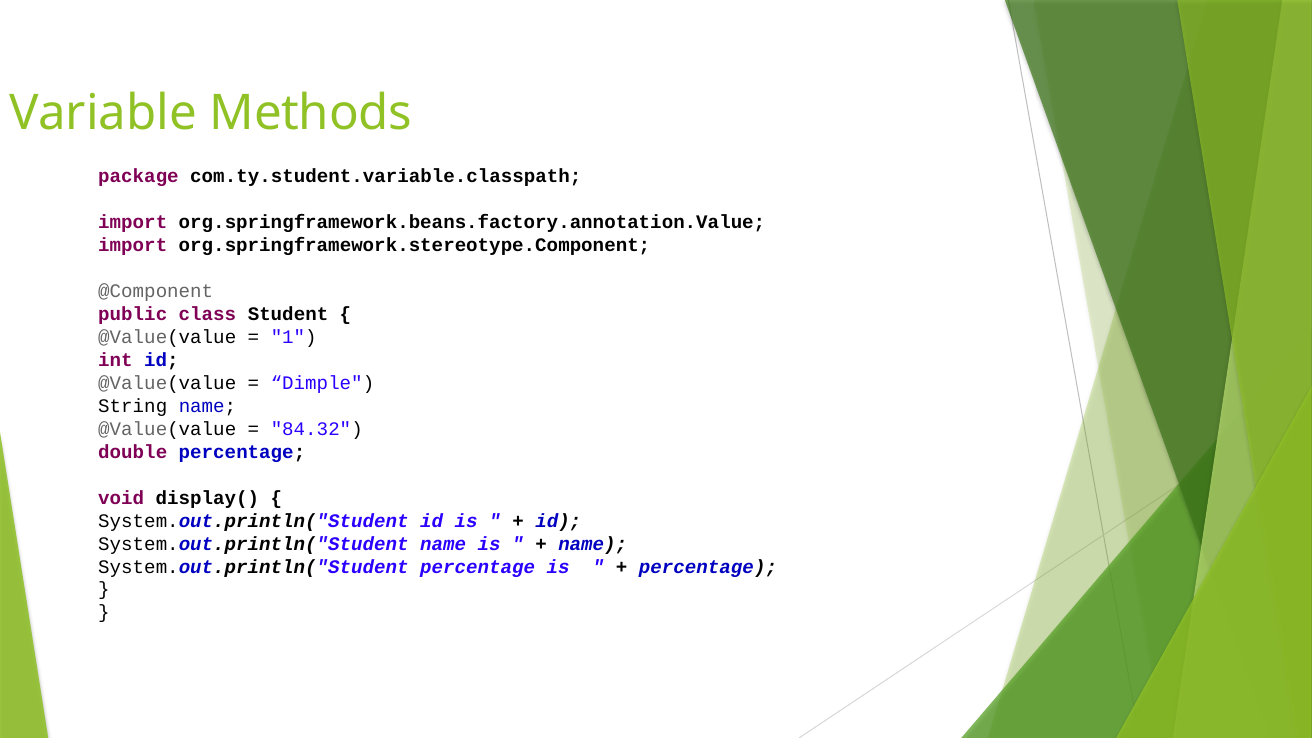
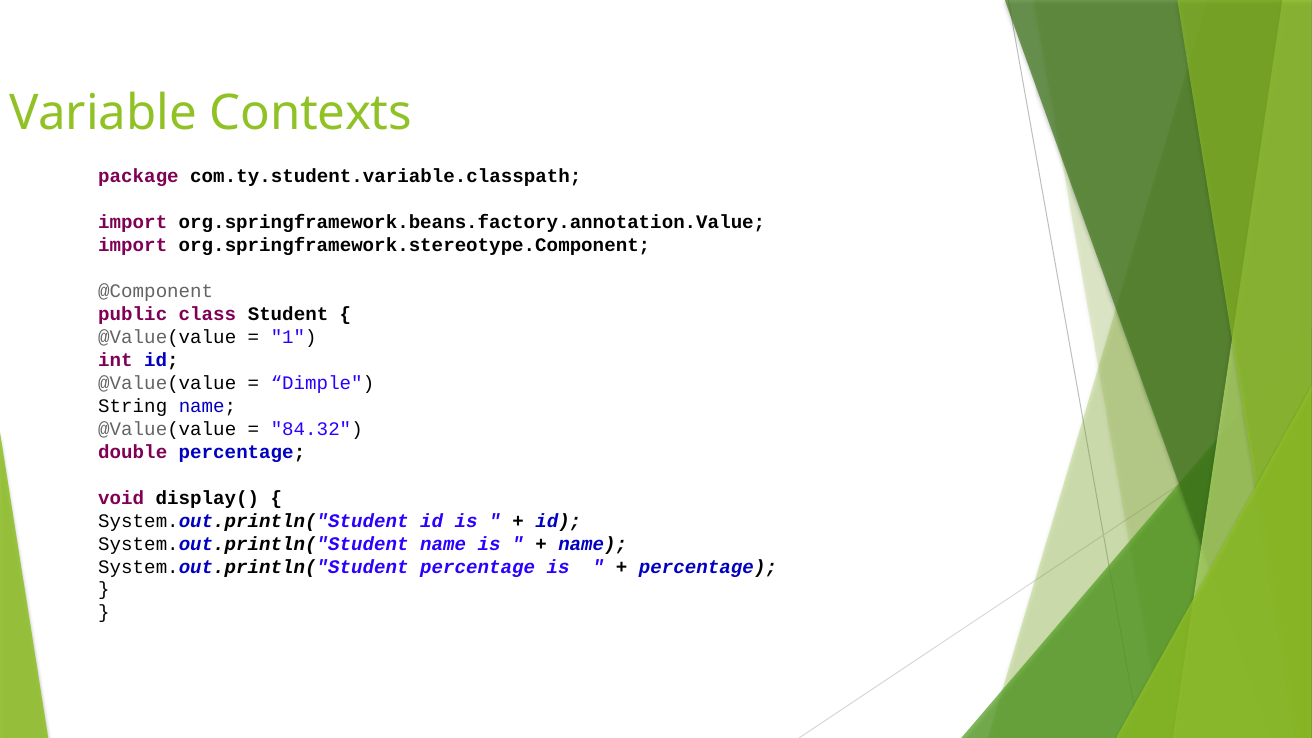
Methods: Methods -> Contexts
